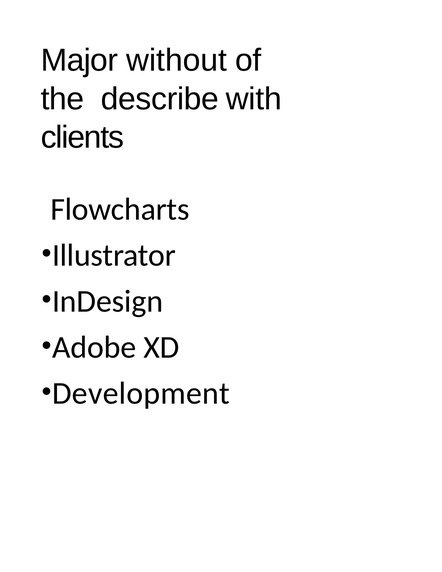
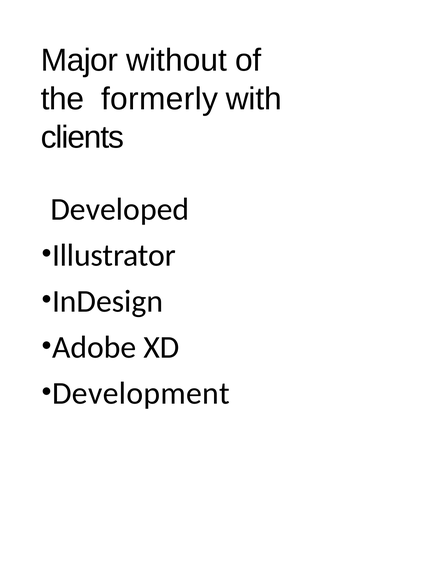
describe: describe -> formerly
Flowcharts: Flowcharts -> Developed
